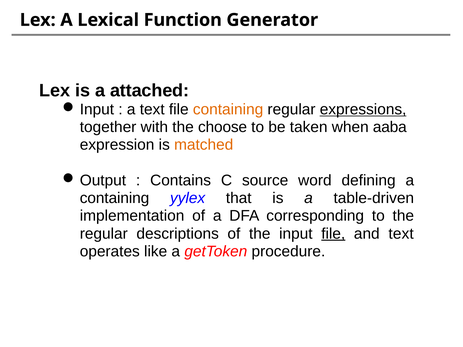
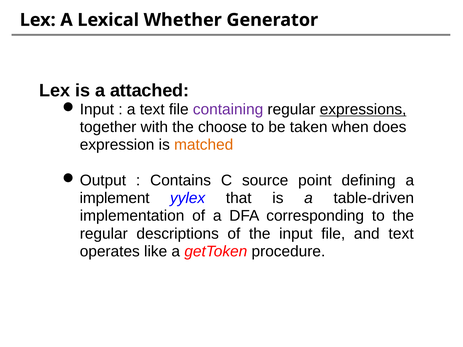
Function: Function -> Whether
containing at (228, 109) colour: orange -> purple
aaba: aaba -> does
word: word -> point
containing at (115, 198): containing -> implement
file at (333, 234) underline: present -> none
